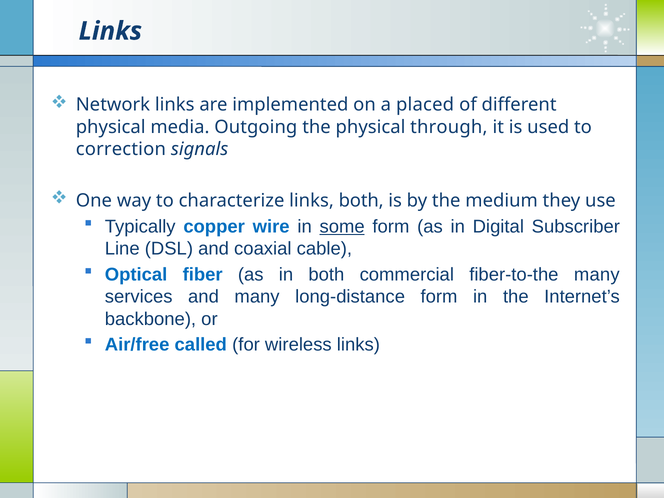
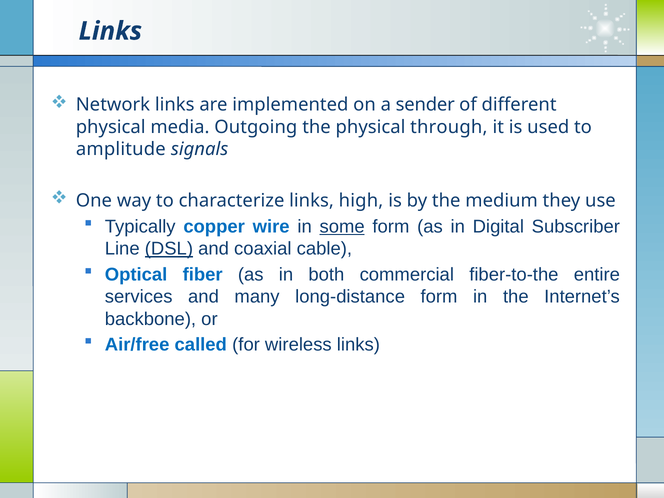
placed: placed -> sender
correction: correction -> amplitude
links both: both -> high
DSL underline: none -> present
fiber-to-the many: many -> entire
